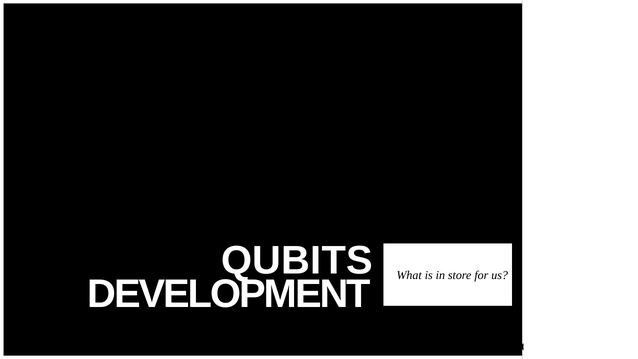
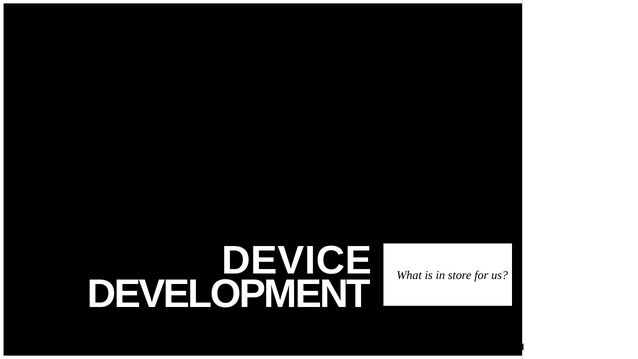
QUBITS: QUBITS -> DEVICE
